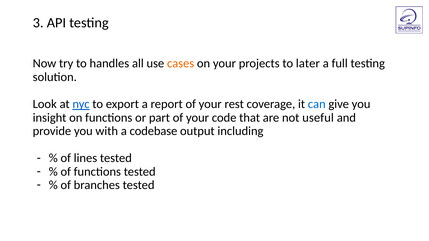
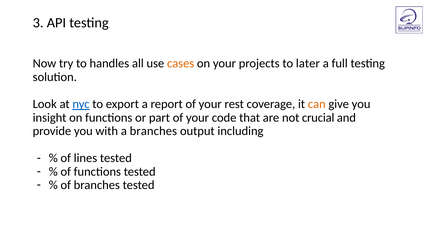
can colour: blue -> orange
useful: useful -> crucial
a codebase: codebase -> branches
